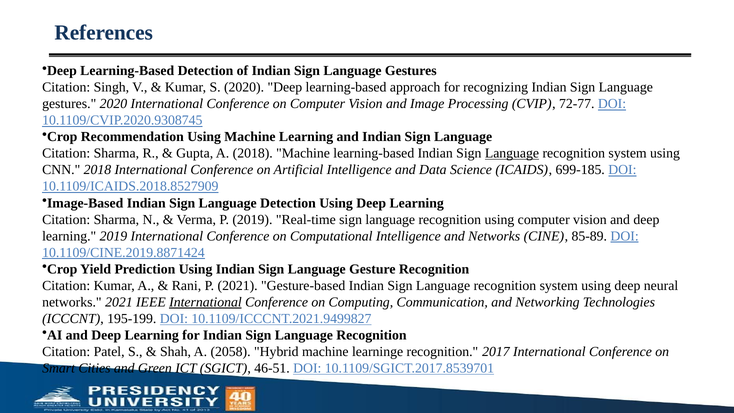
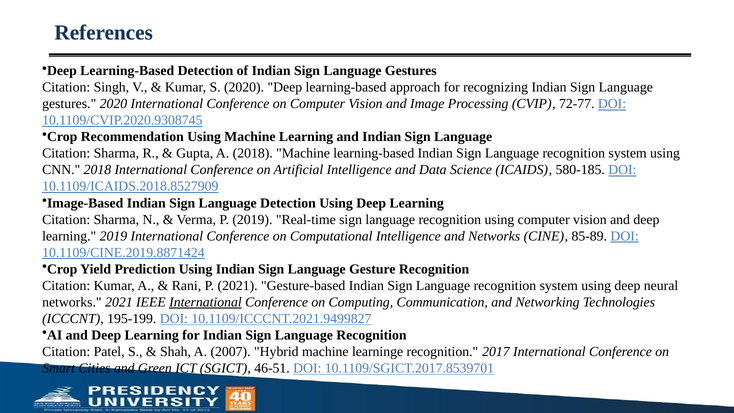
Language at (512, 153) underline: present -> none
699-185: 699-185 -> 580-185
2058: 2058 -> 2007
